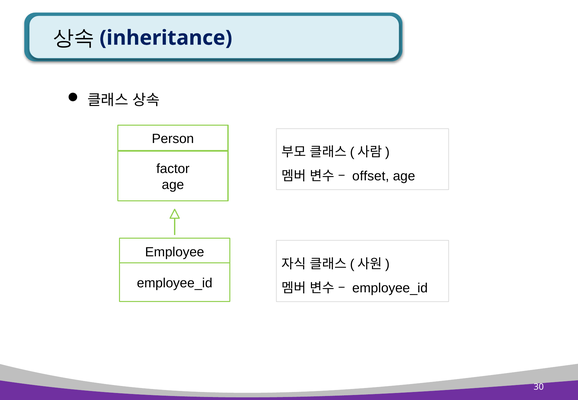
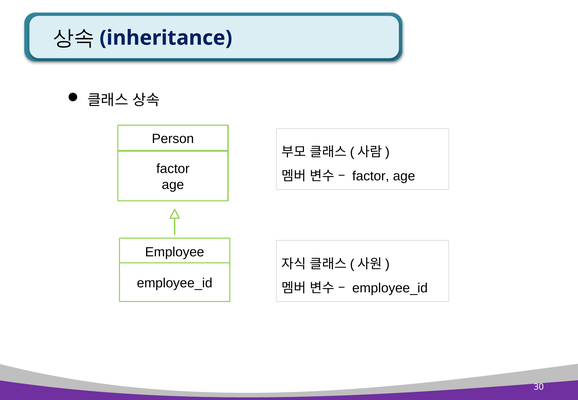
offset at (371, 176): offset -> factor
